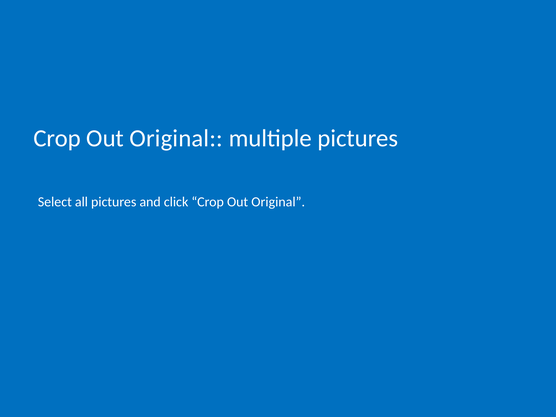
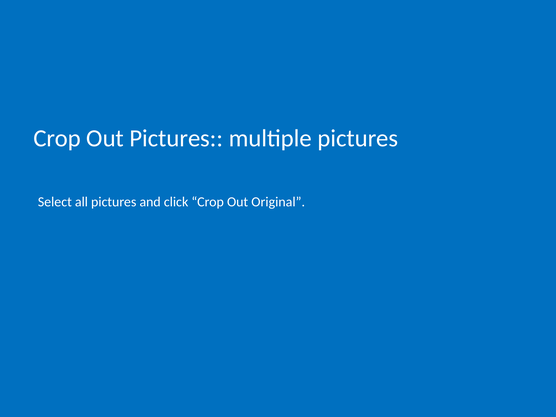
Original at (176, 138): Original -> Pictures
